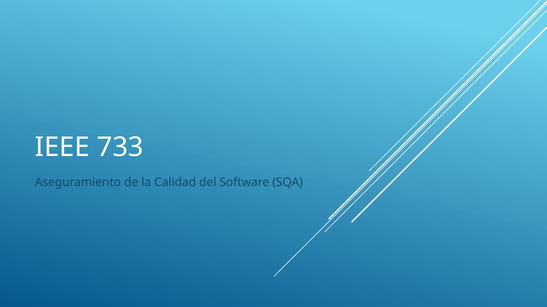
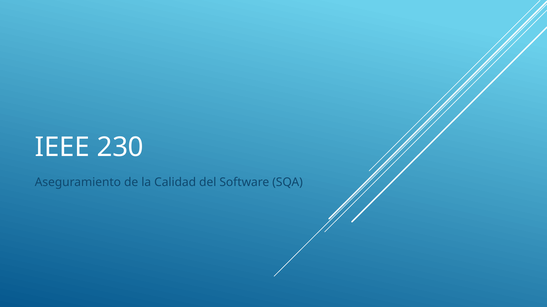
733: 733 -> 230
